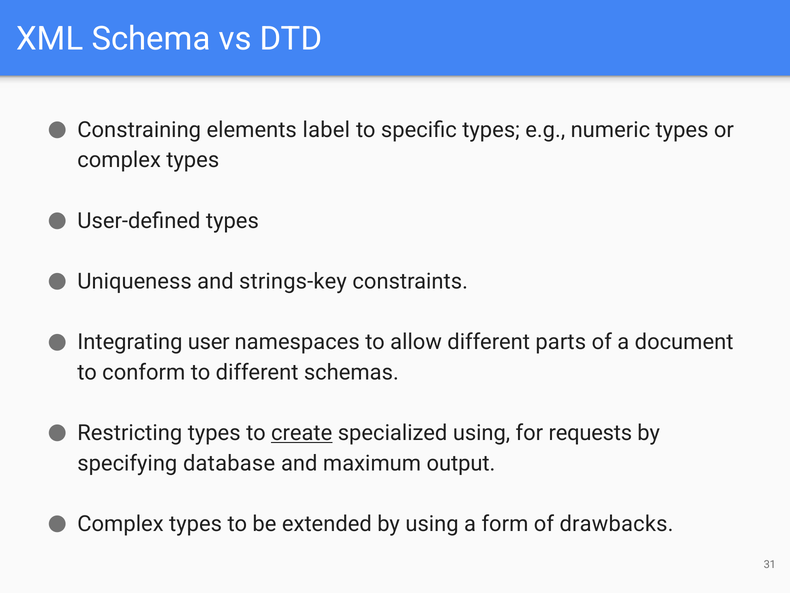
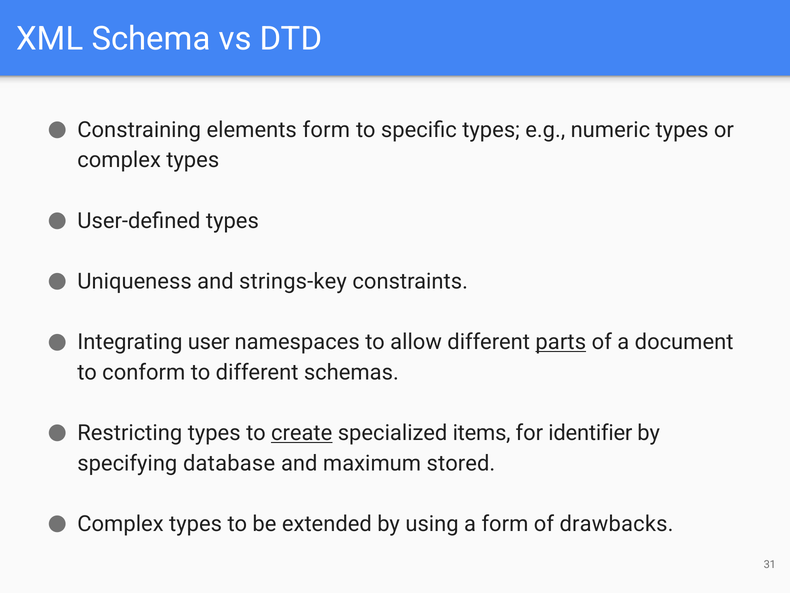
elements label: label -> form
parts underline: none -> present
specialized using: using -> items
requests: requests -> identifier
output: output -> stored
